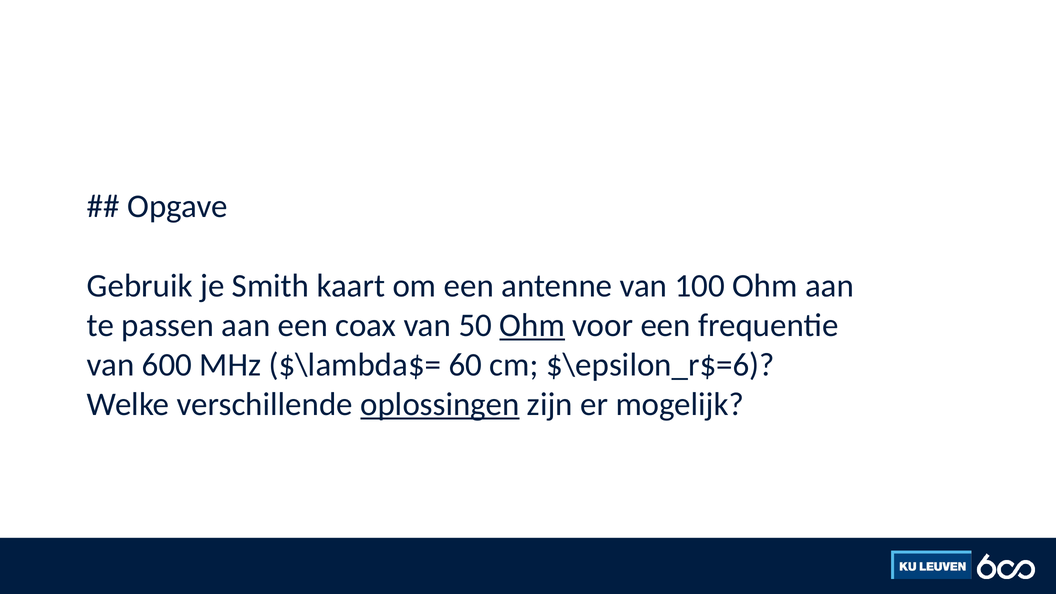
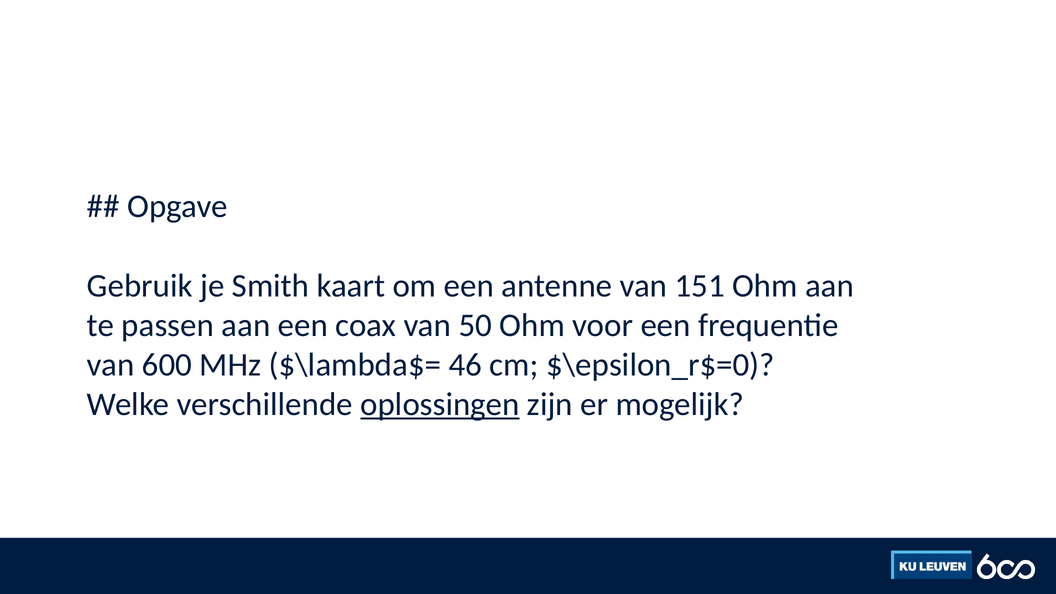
100: 100 -> 151
Ohm at (532, 325) underline: present -> none
60: 60 -> 46
$\epsilon_r$=6: $\epsilon_r$=6 -> $\epsilon_r$=0
